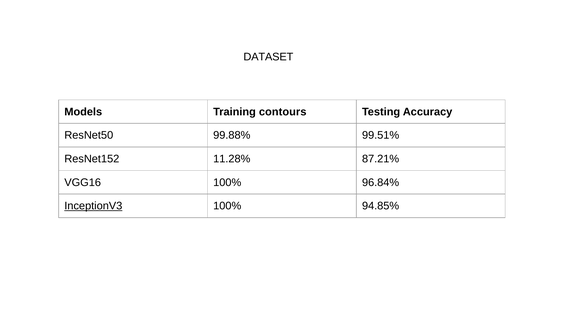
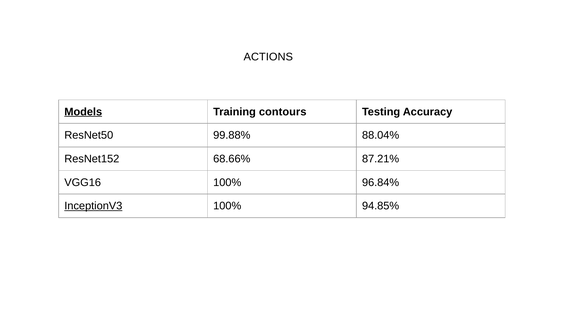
DATASET: DATASET -> ACTIONS
Models underline: none -> present
99.51%: 99.51% -> 88.04%
11.28%: 11.28% -> 68.66%
